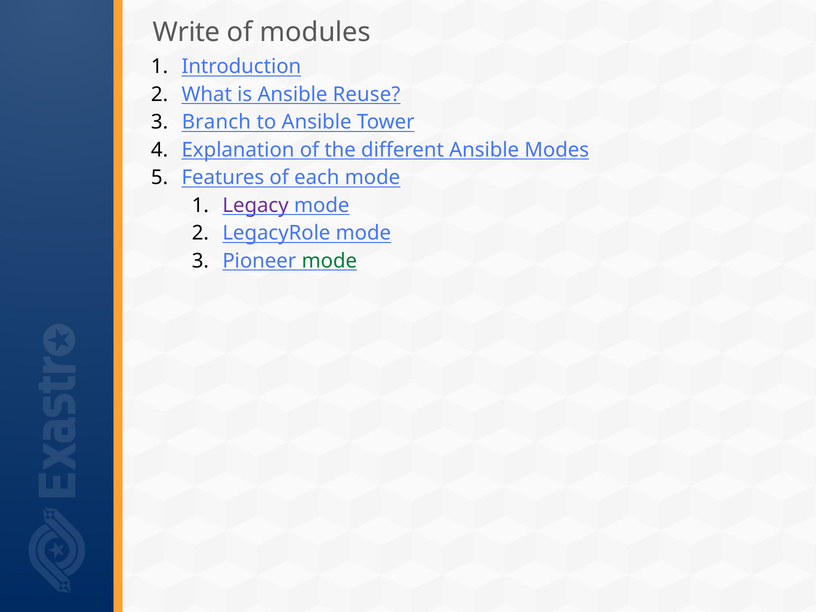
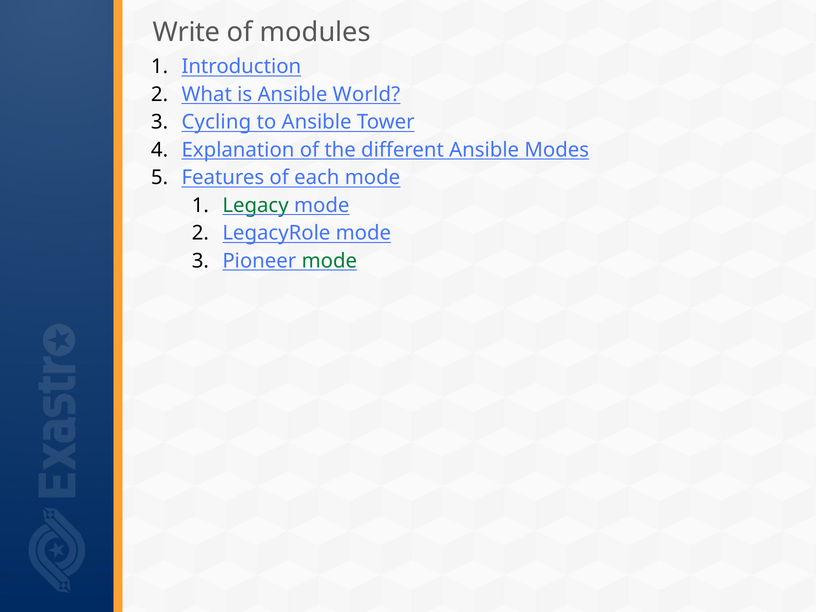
Reuse: Reuse -> World
Branch: Branch -> Cycling
Legacy colour: purple -> green
